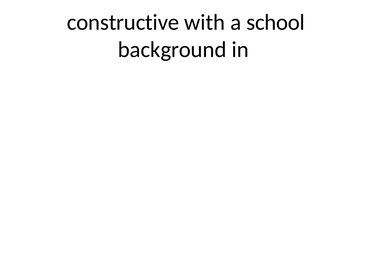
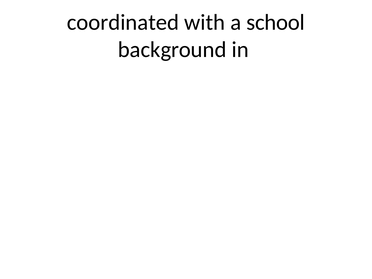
constructive: constructive -> coordinated
